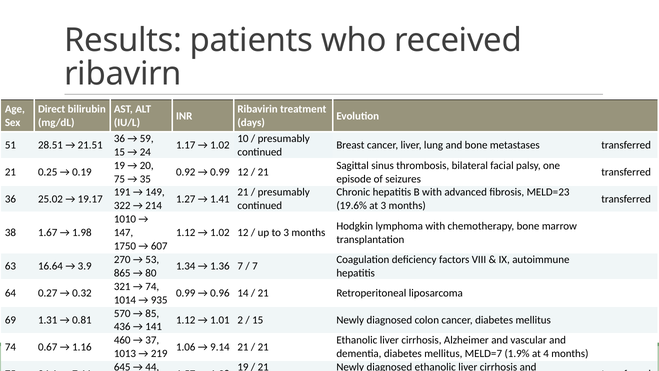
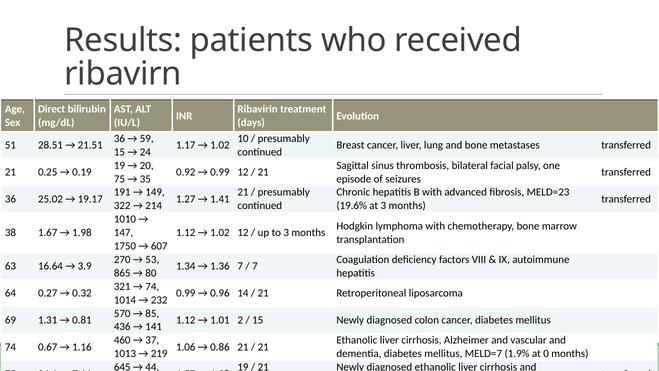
935: 935 -> 232
9.14: 9.14 -> 0.86
4: 4 -> 0
